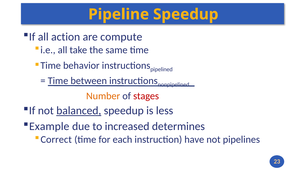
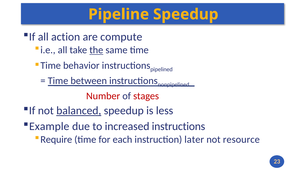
the underline: none -> present
Number colour: orange -> red
increased determines: determines -> instructions
Correct: Correct -> Require
have: have -> later
pipelines: pipelines -> resource
